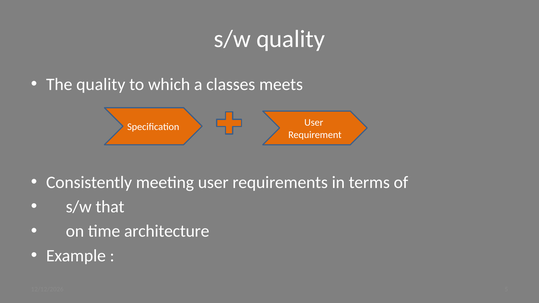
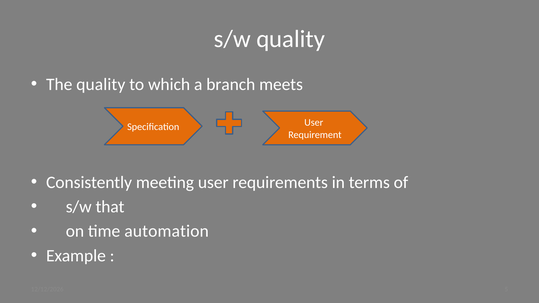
classes: classes -> branch
architecture: architecture -> automation
